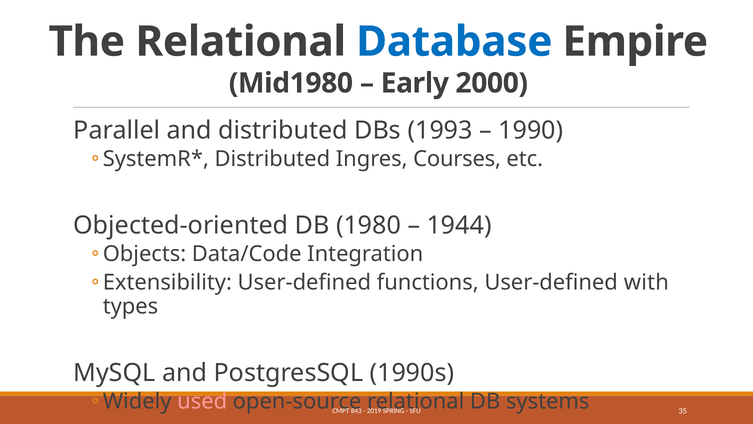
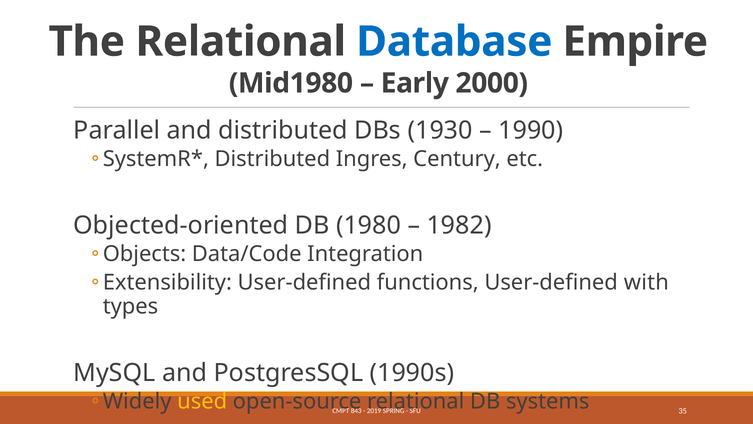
1993: 1993 -> 1930
Courses: Courses -> Century
1944: 1944 -> 1982
used colour: pink -> yellow
